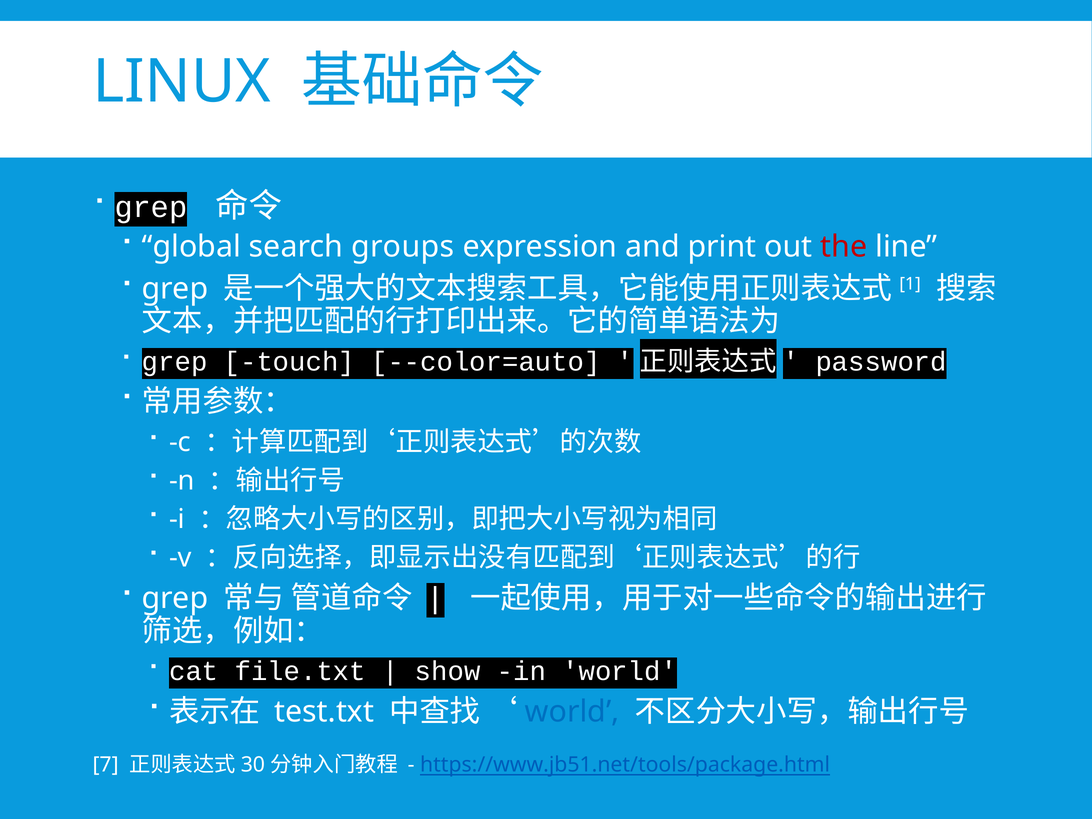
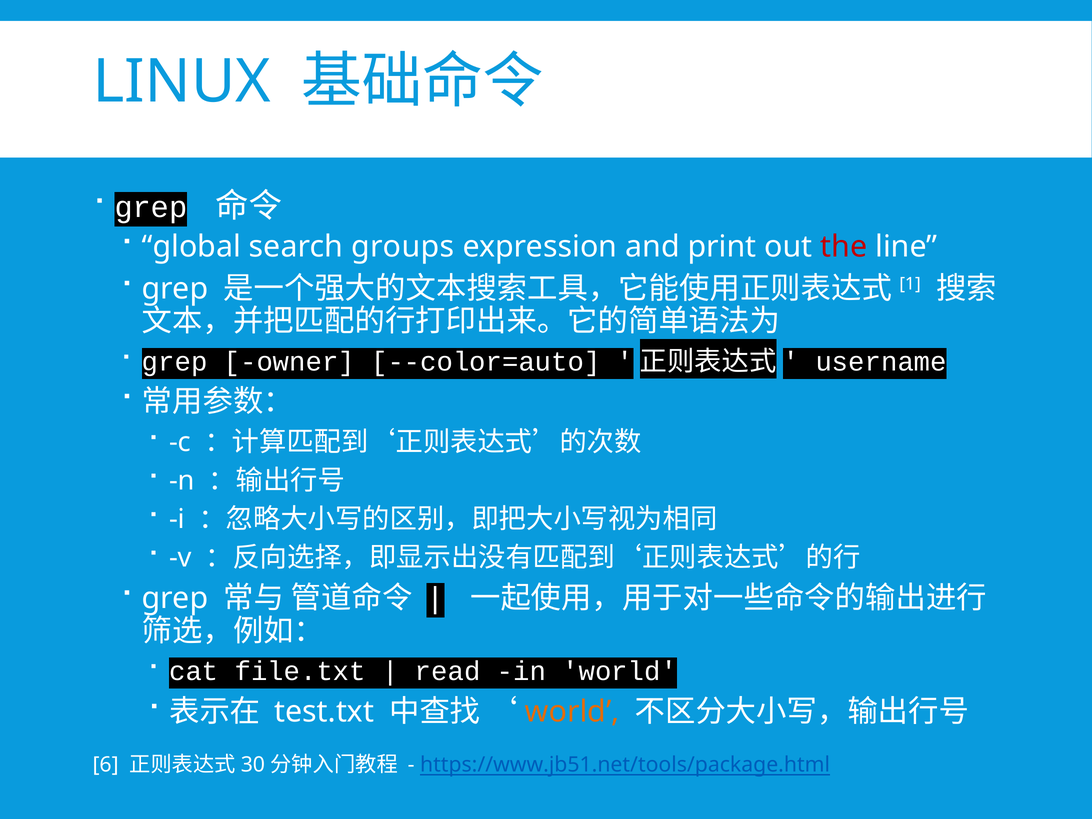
touch: touch -> owner
password: password -> username
show: show -> read
world at (572, 712) colour: blue -> orange
7: 7 -> 6
